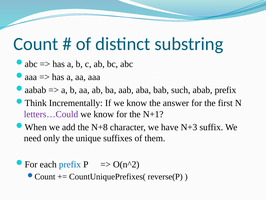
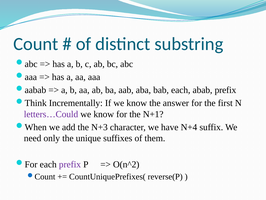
bab such: such -> each
N+8: N+8 -> N+3
N+3: N+3 -> N+4
prefix at (70, 164) colour: blue -> purple
